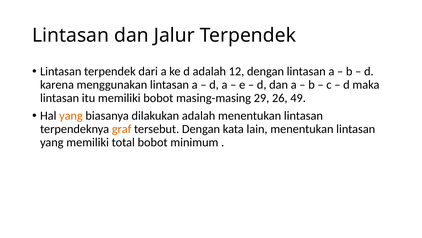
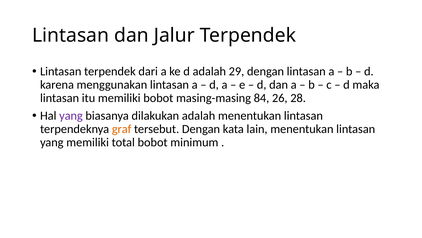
12: 12 -> 29
29: 29 -> 84
49: 49 -> 28
yang at (71, 116) colour: orange -> purple
